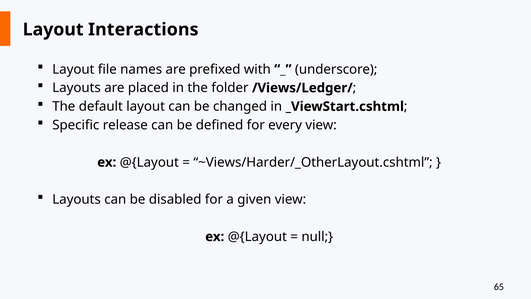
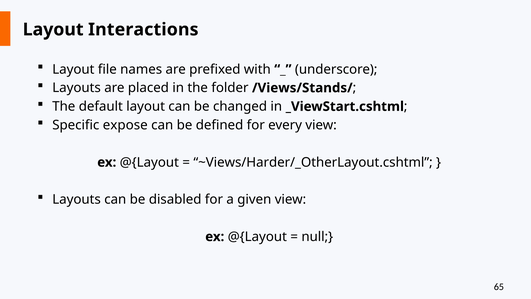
/Views/Ledger/: /Views/Ledger/ -> /Views/Stands/
release: release -> expose
